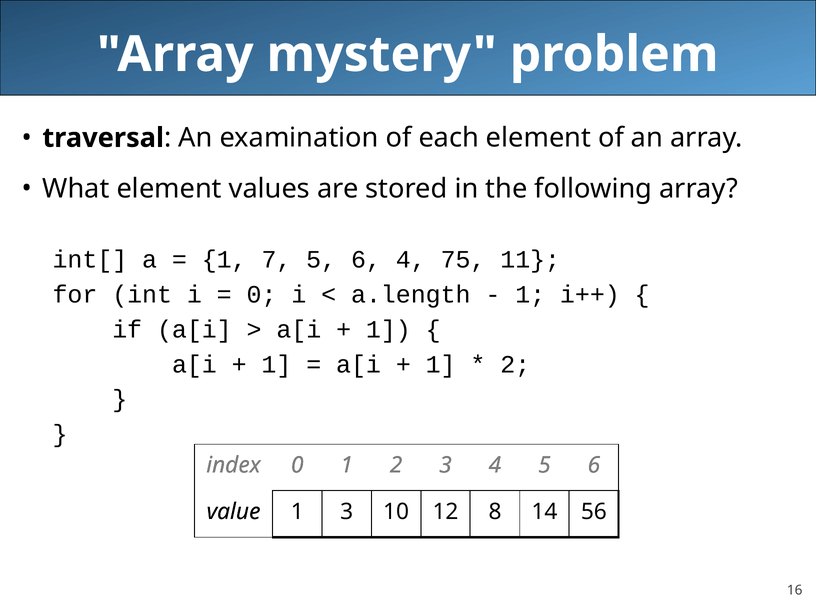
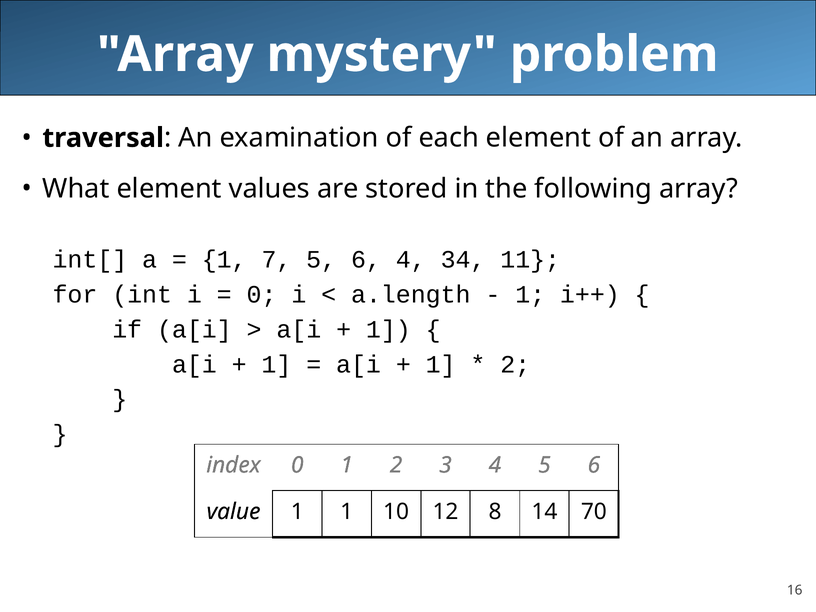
75: 75 -> 34
1 3: 3 -> 1
56: 56 -> 70
